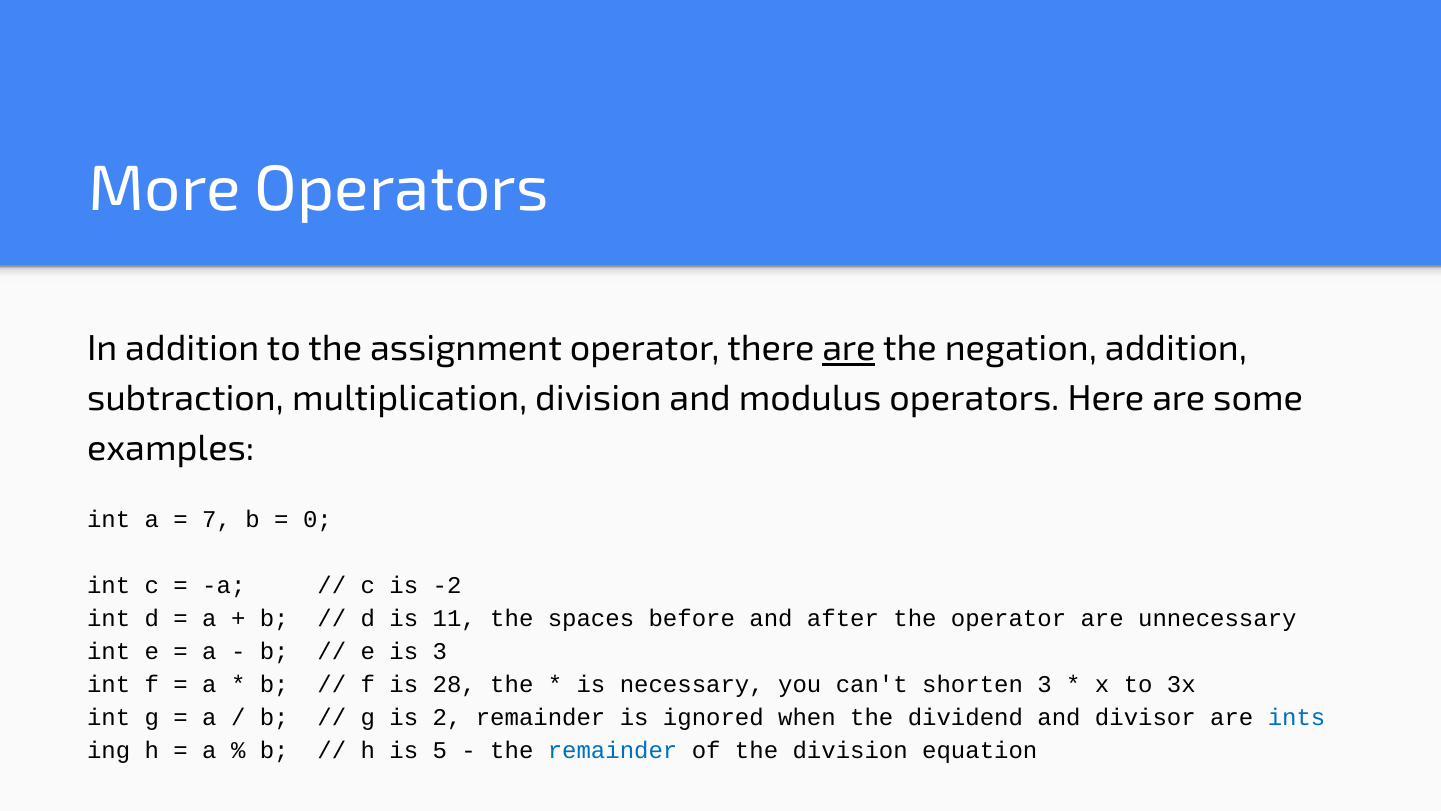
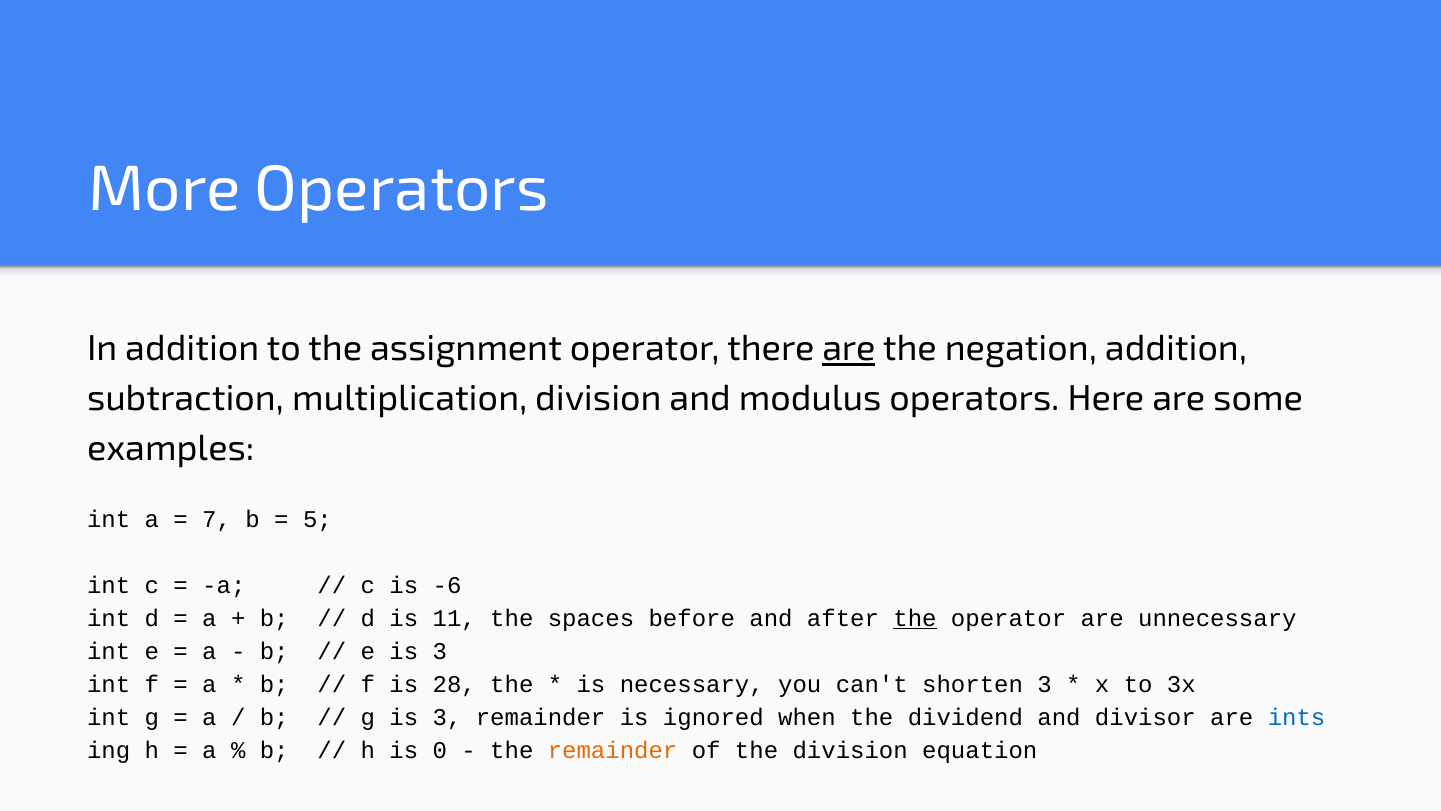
0: 0 -> 5
-2: -2 -> -6
the at (915, 618) underline: none -> present
g is 2: 2 -> 3
5: 5 -> 0
remainder at (613, 751) colour: blue -> orange
